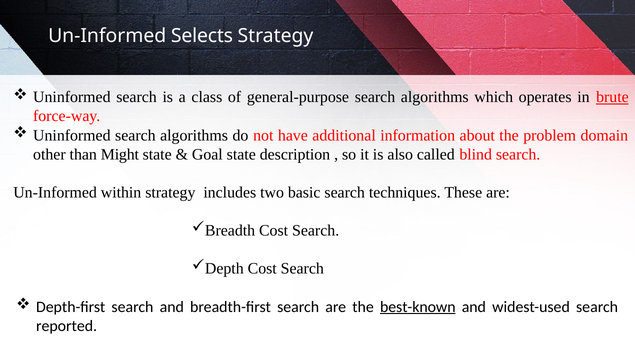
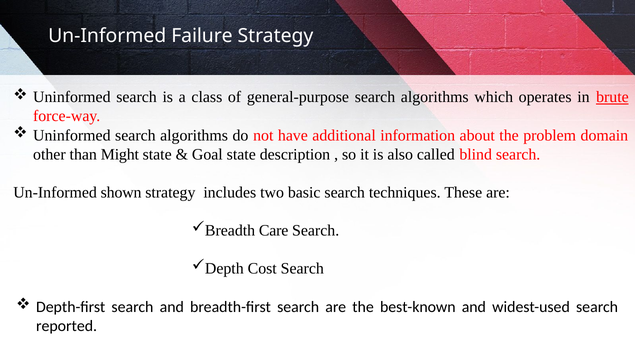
Selects: Selects -> Failure
within: within -> shown
Cost at (274, 231): Cost -> Care
best-known underline: present -> none
